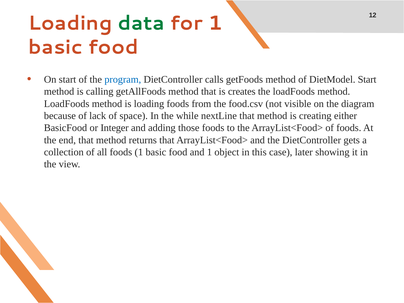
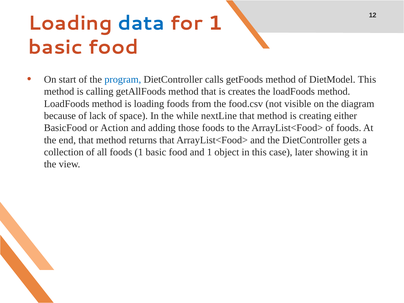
data colour: green -> blue
DietModel Start: Start -> This
Integer: Integer -> Action
